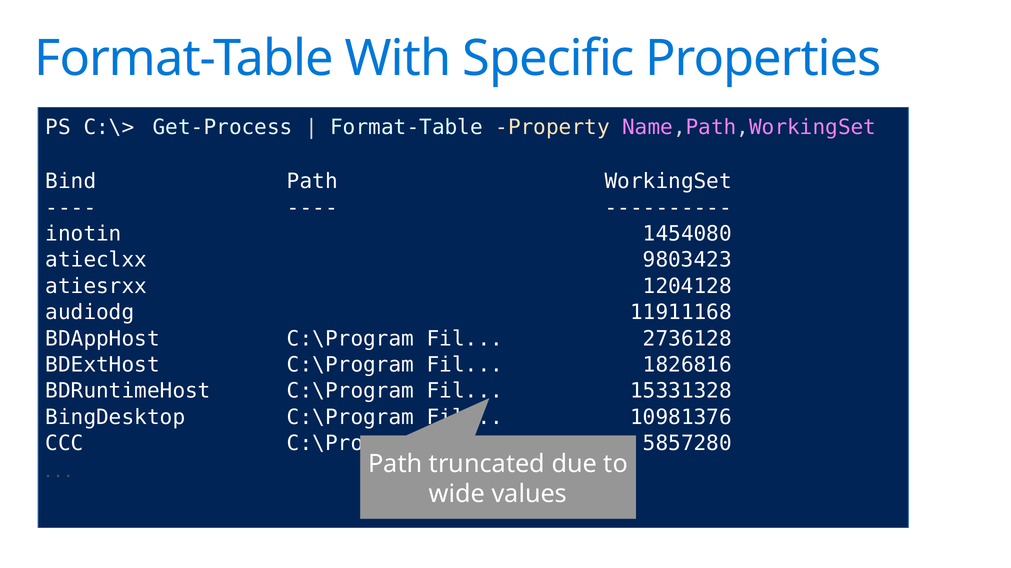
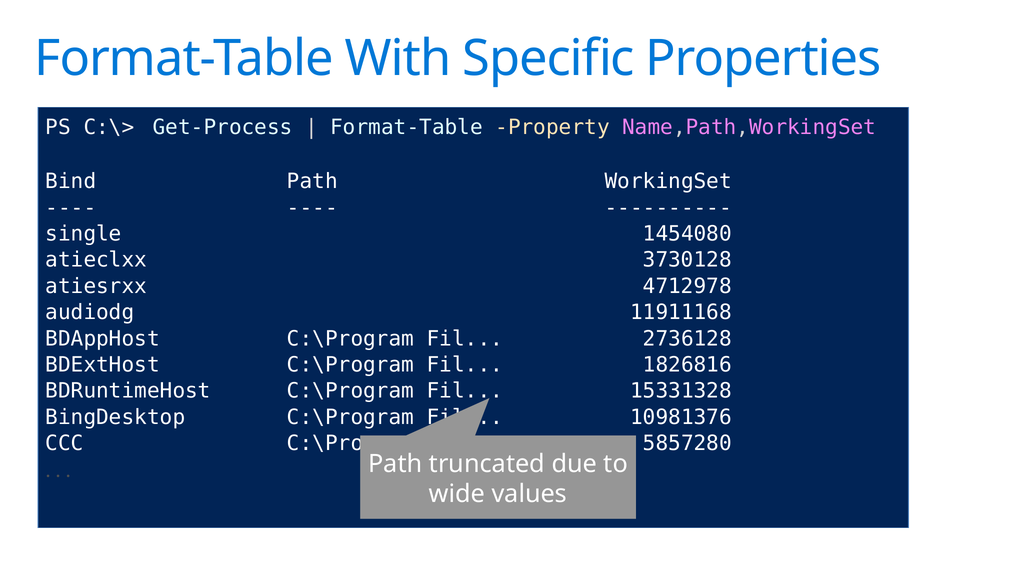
inotin: inotin -> single
9803423: 9803423 -> 3730128
1204128: 1204128 -> 4712978
